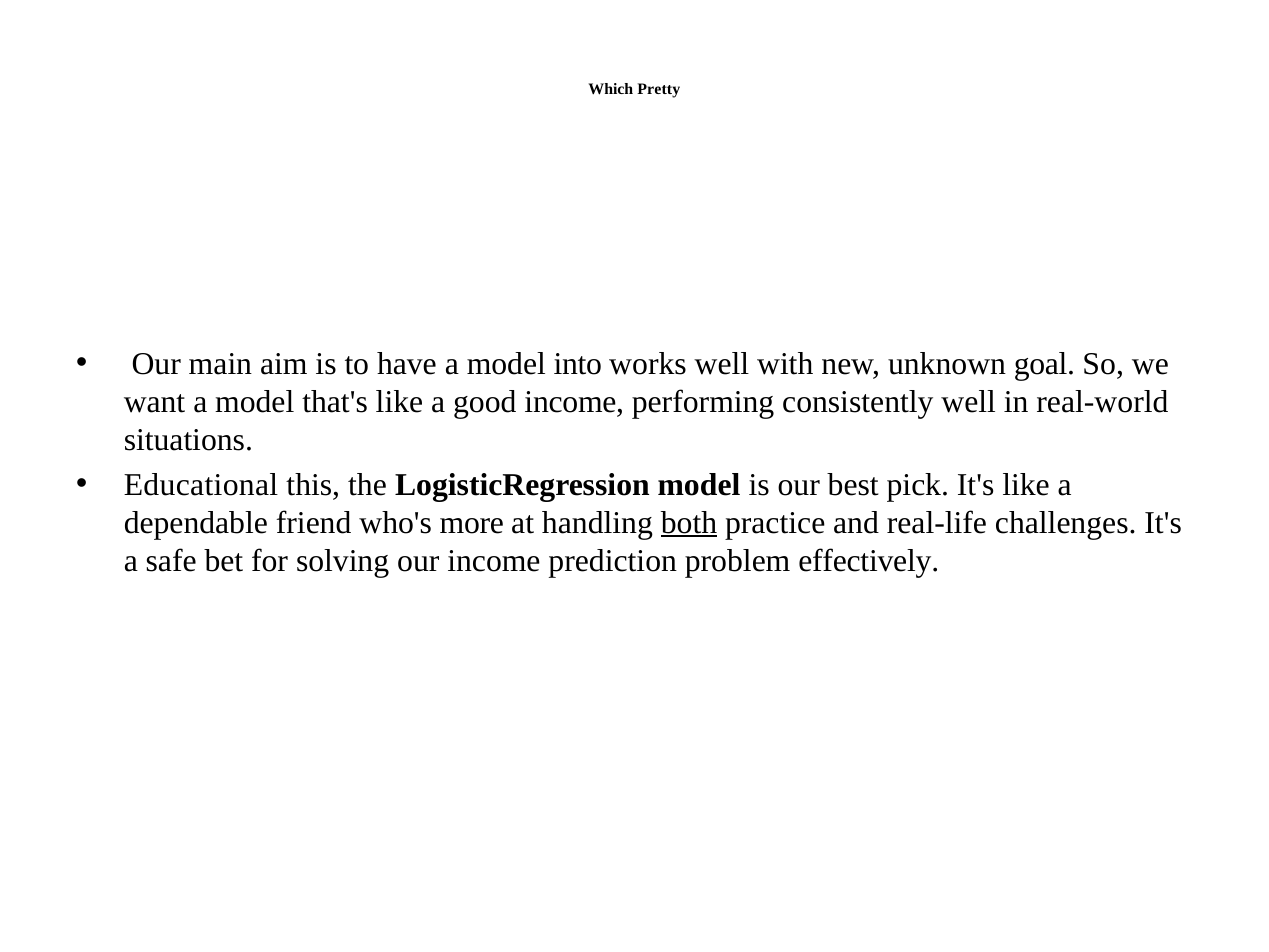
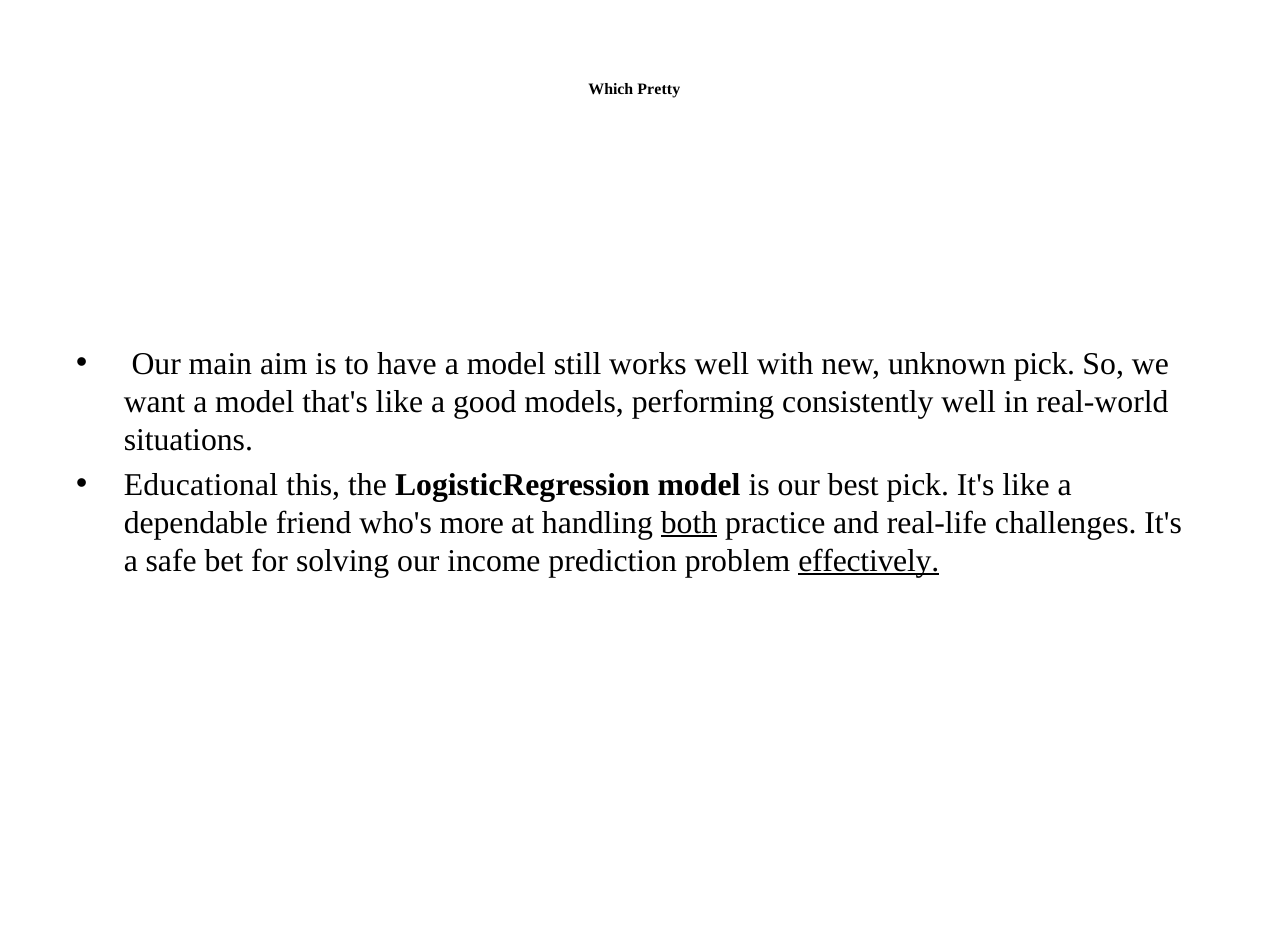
into: into -> still
unknown goal: goal -> pick
good income: income -> models
effectively underline: none -> present
